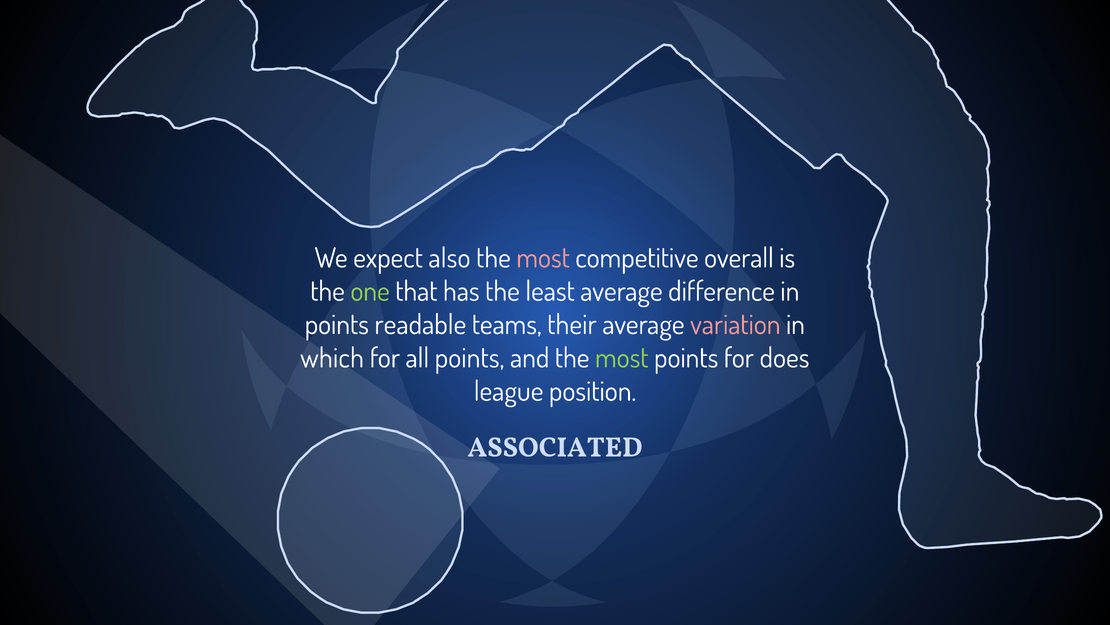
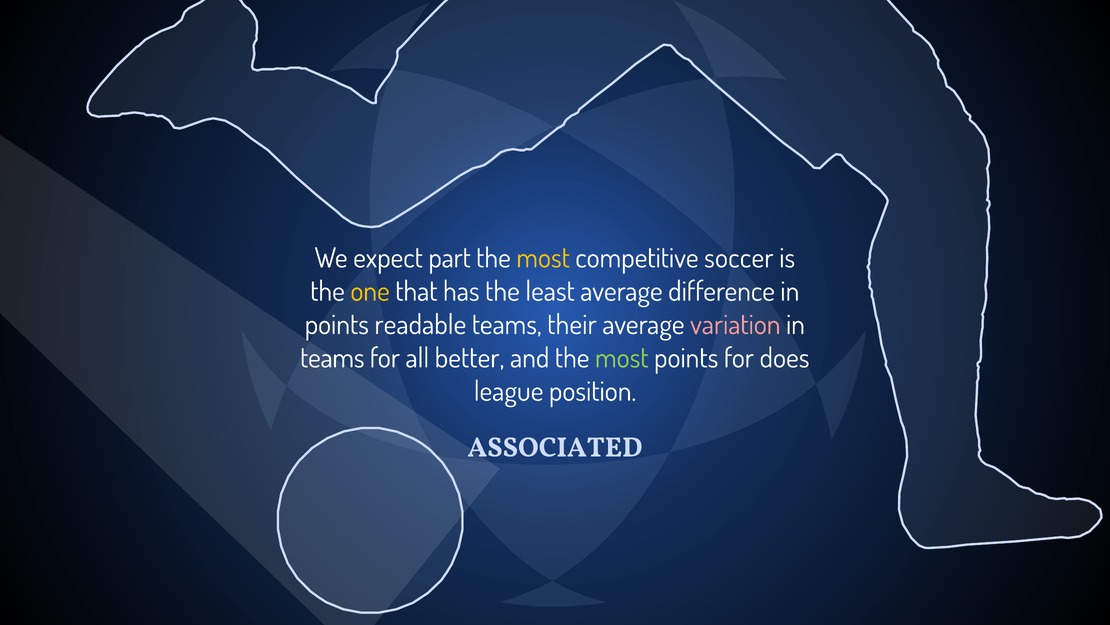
also: also -> part
most at (543, 258) colour: pink -> yellow
overall: overall -> soccer
one colour: light green -> yellow
which at (332, 358): which -> teams
all points: points -> better
